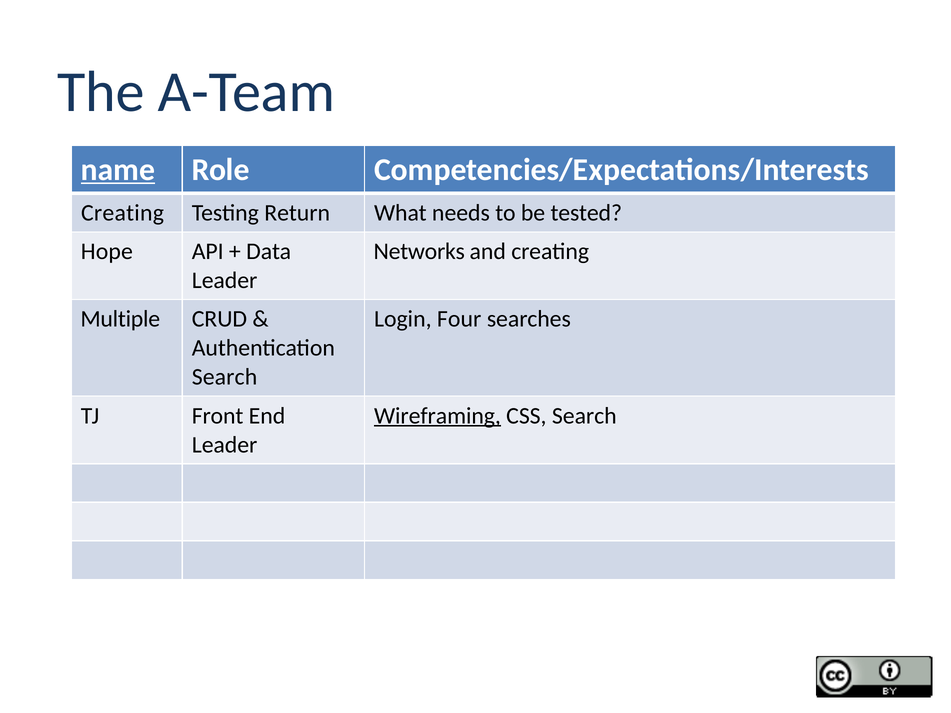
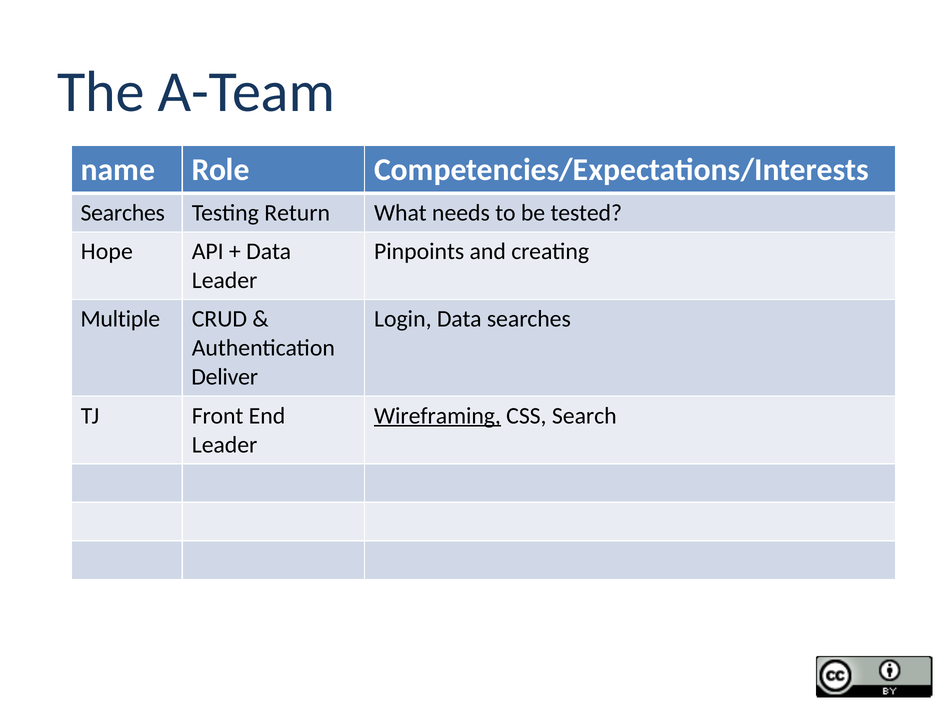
name underline: present -> none
Creating at (123, 213): Creating -> Searches
Networks: Networks -> Pinpoints
Login Four: Four -> Data
Search at (225, 377): Search -> Deliver
